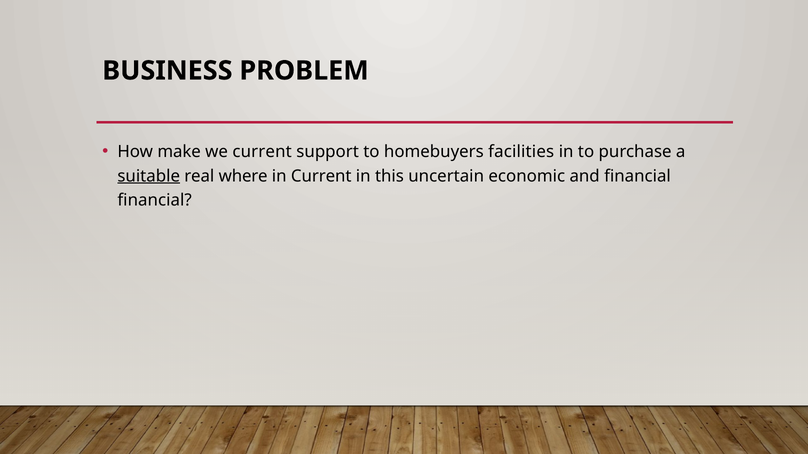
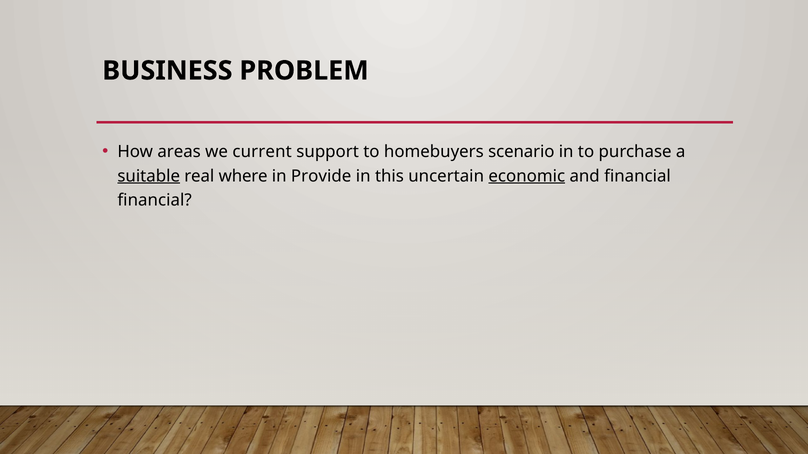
make: make -> areas
facilities: facilities -> scenario
in Current: Current -> Provide
economic underline: none -> present
